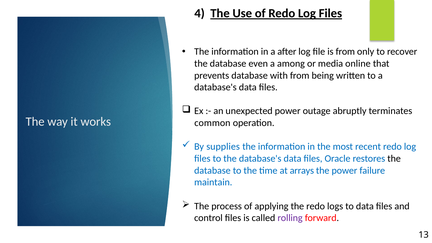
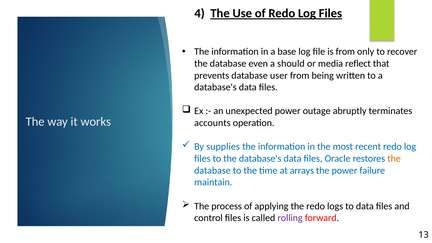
after: after -> base
among: among -> should
online: online -> reflect
with: with -> user
common: common -> accounts
the at (394, 159) colour: black -> orange
